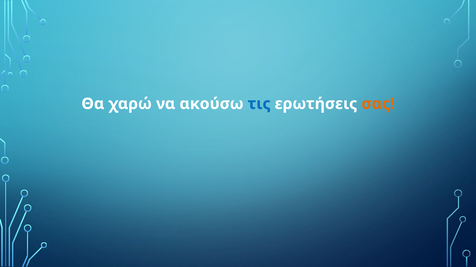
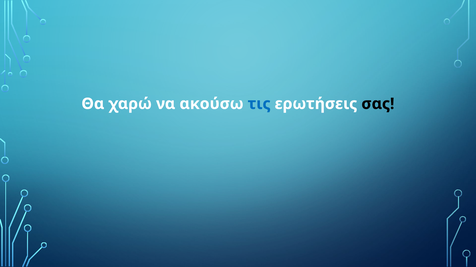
σας colour: orange -> black
